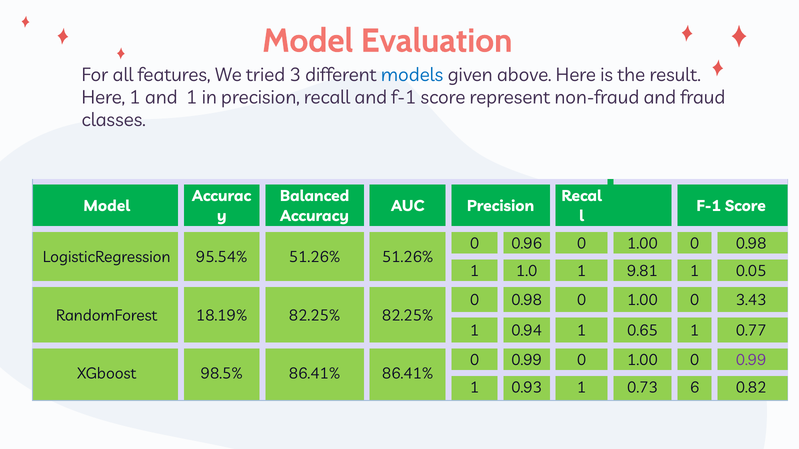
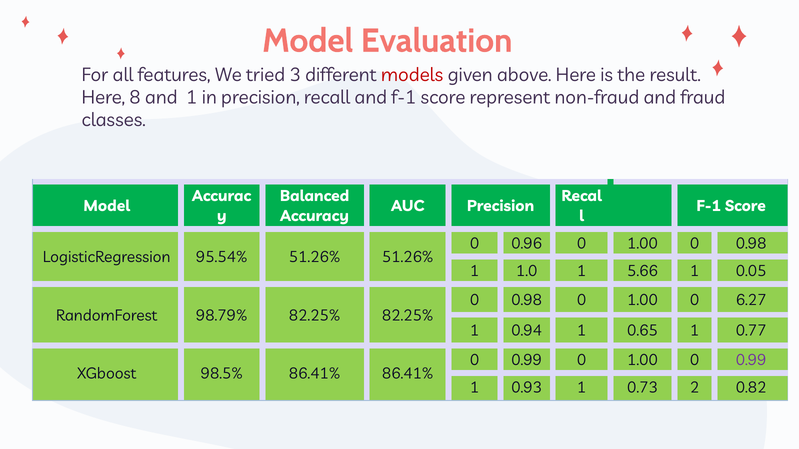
models colour: blue -> red
Here 1: 1 -> 8
9.81: 9.81 -> 5.66
3.43: 3.43 -> 6.27
18.19%: 18.19% -> 98.79%
6: 6 -> 2
